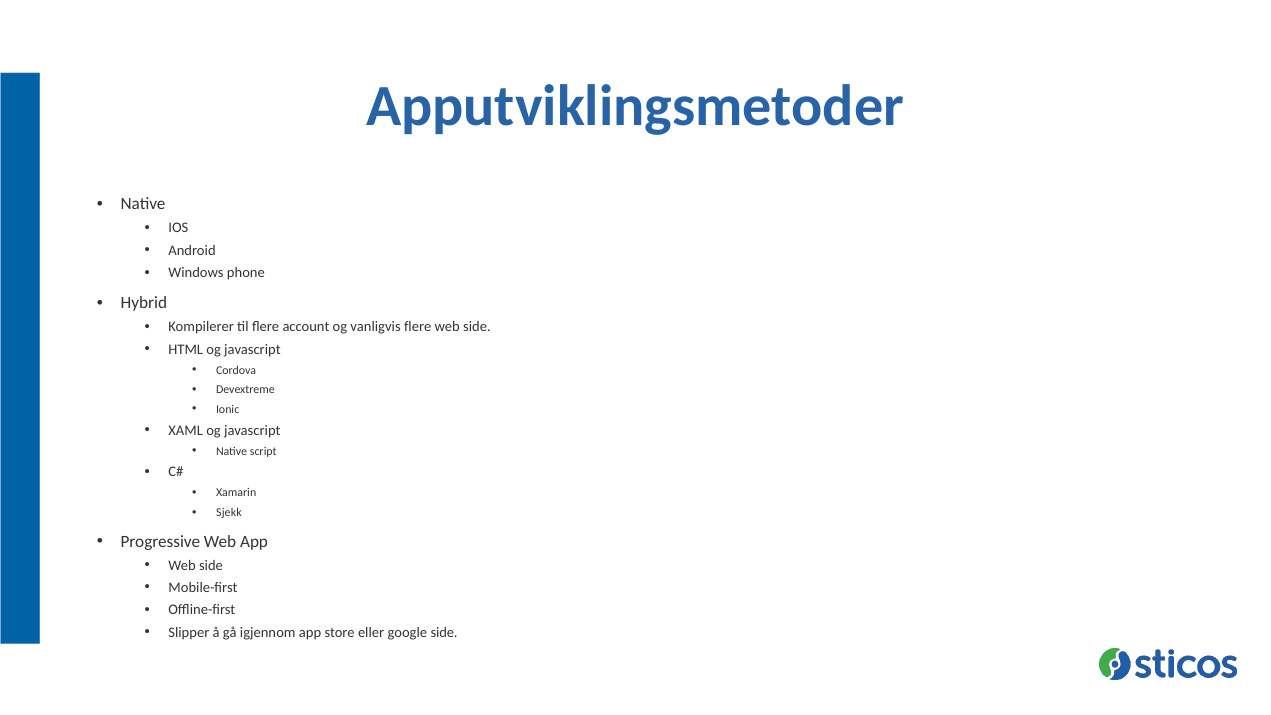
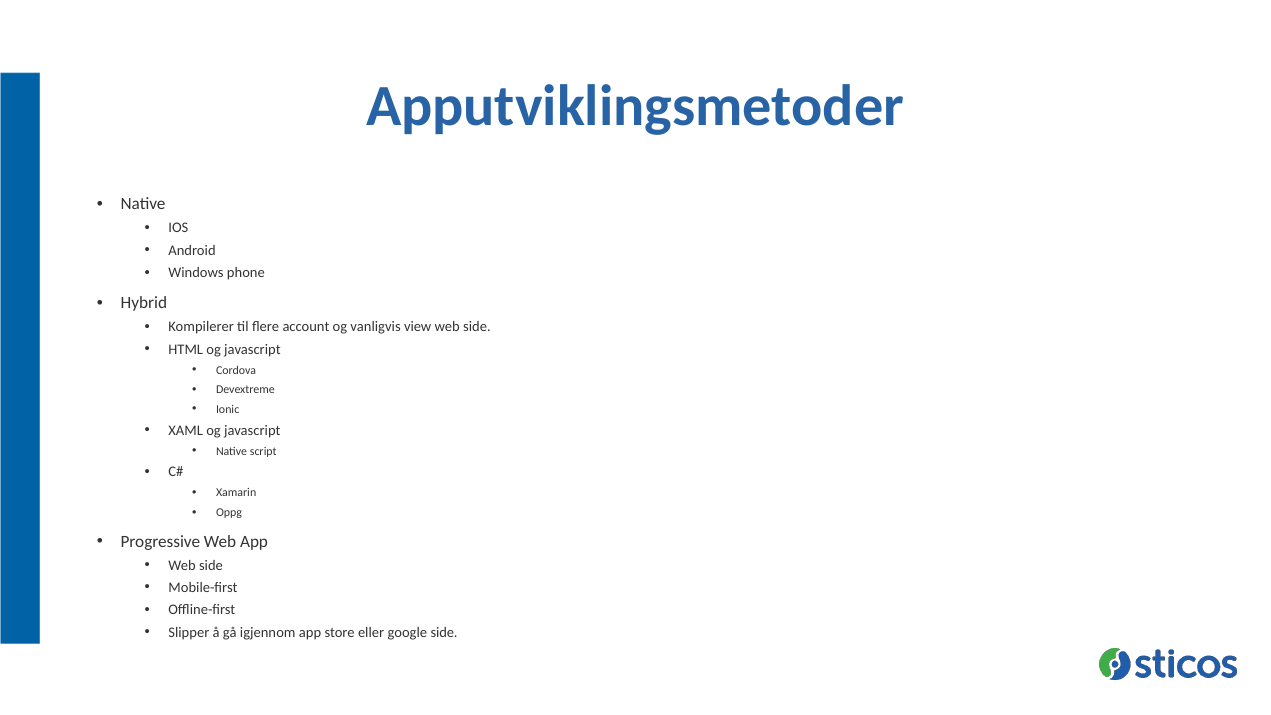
vanligvis flere: flere -> view
Sjekk: Sjekk -> Oppg
